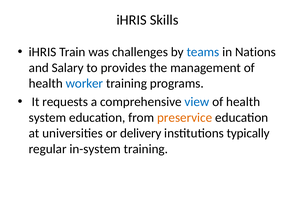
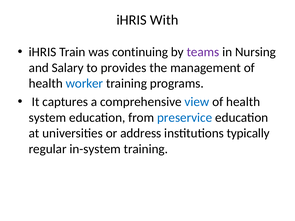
Skills: Skills -> With
challenges: challenges -> continuing
teams colour: blue -> purple
Nations: Nations -> Nursing
requests: requests -> captures
preservice colour: orange -> blue
delivery: delivery -> address
